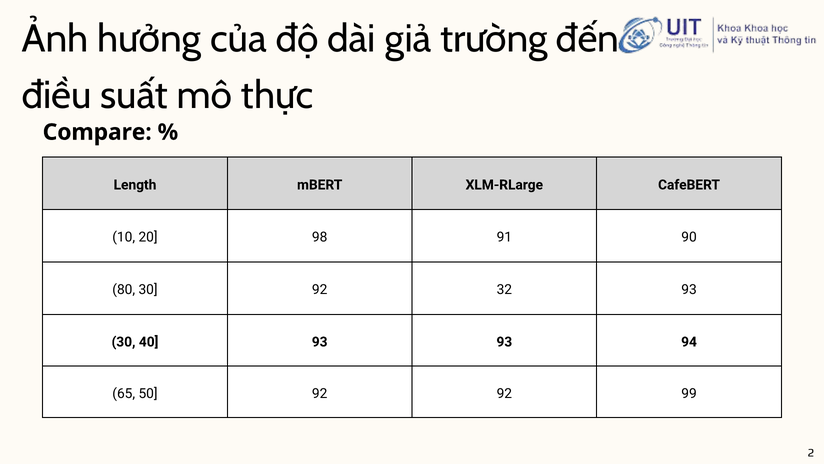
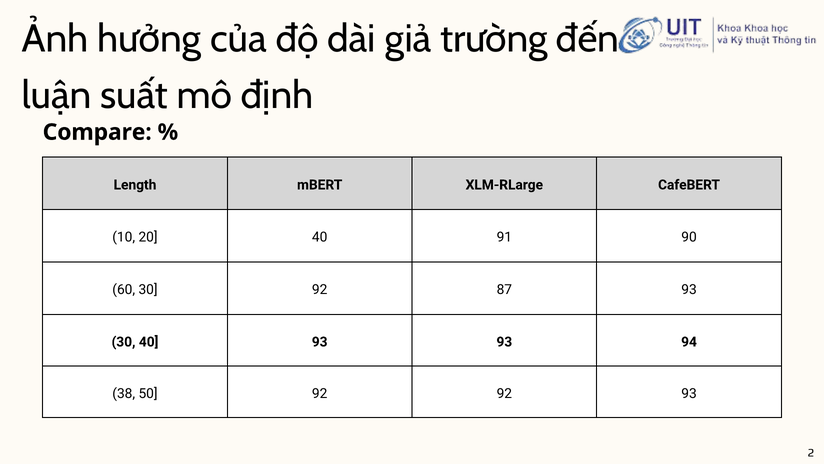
điều: điều -> luận
thực: thực -> định
20 98: 98 -> 40
80: 80 -> 60
32: 32 -> 87
65: 65 -> 38
92 99: 99 -> 93
